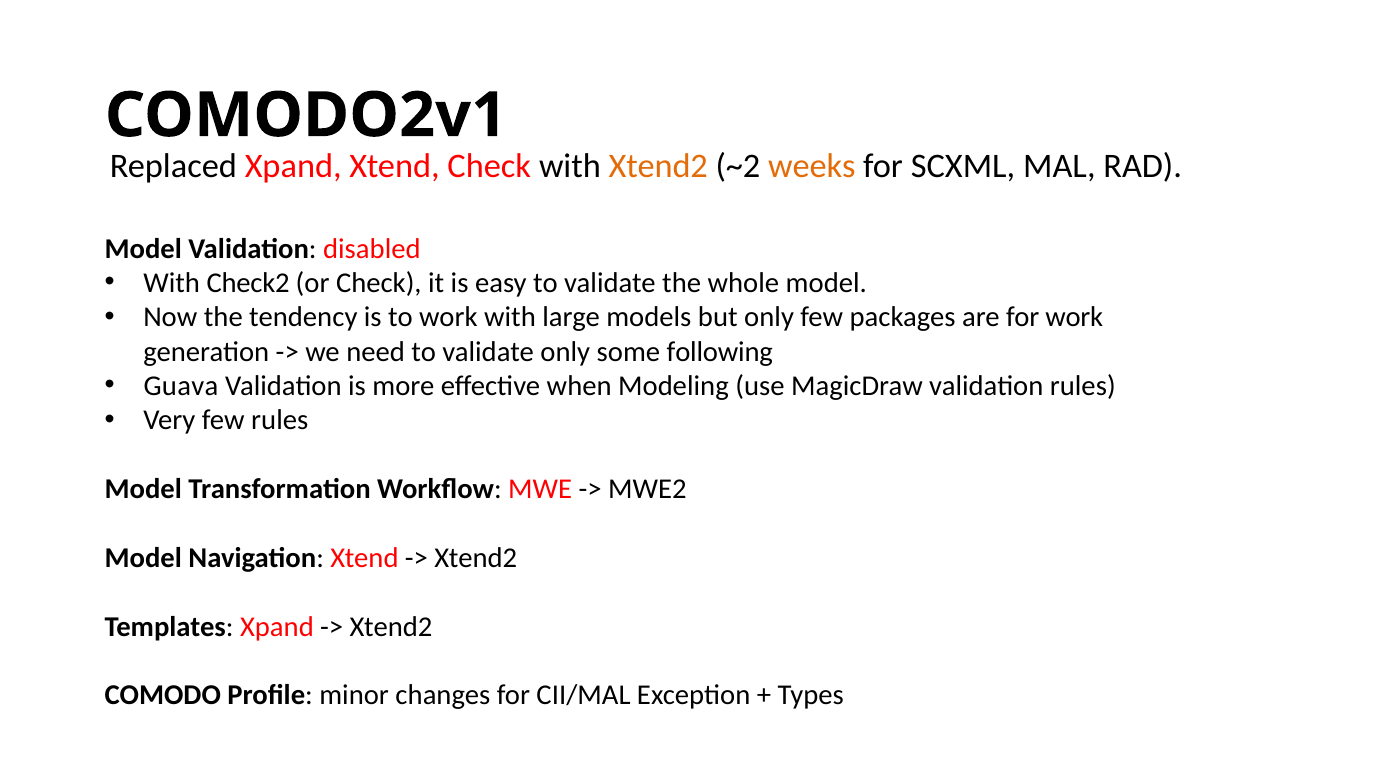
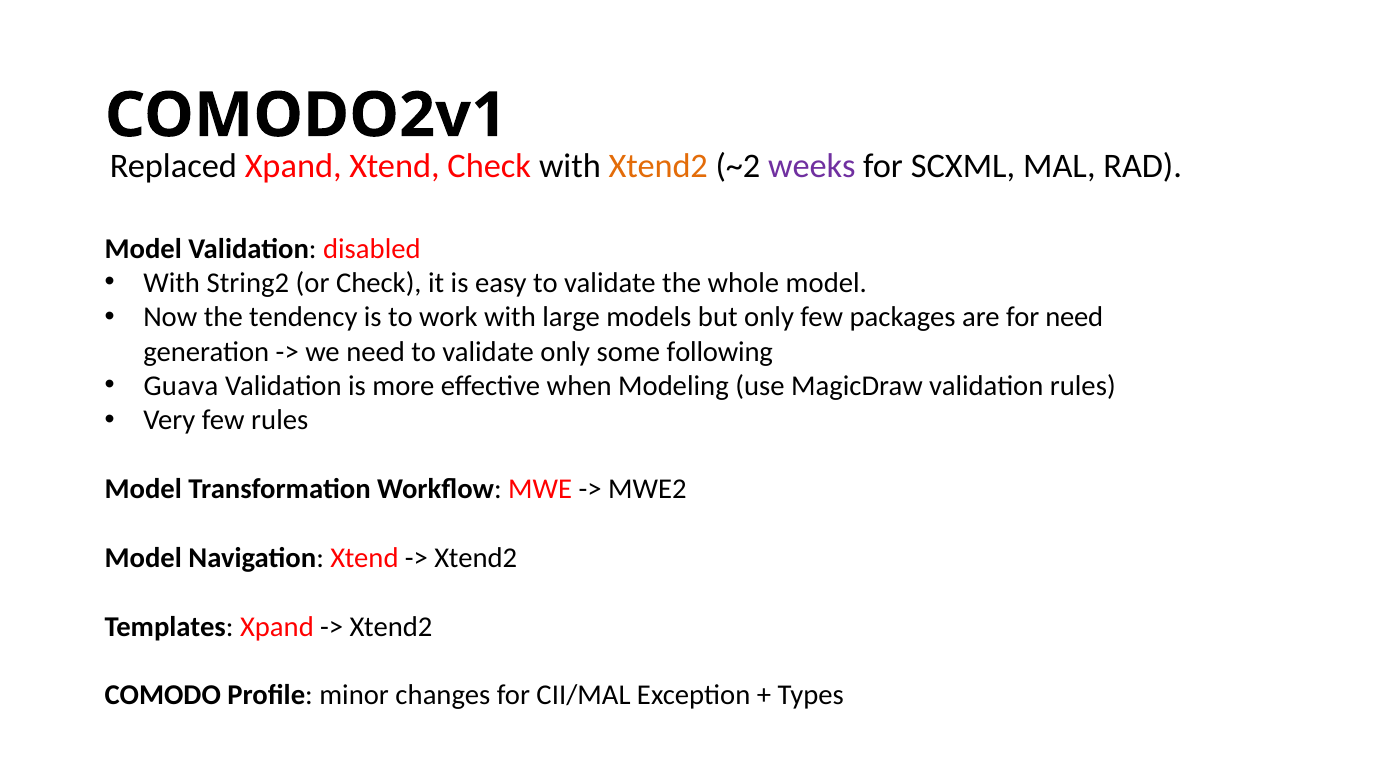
weeks colour: orange -> purple
Check2: Check2 -> String2
for work: work -> need
